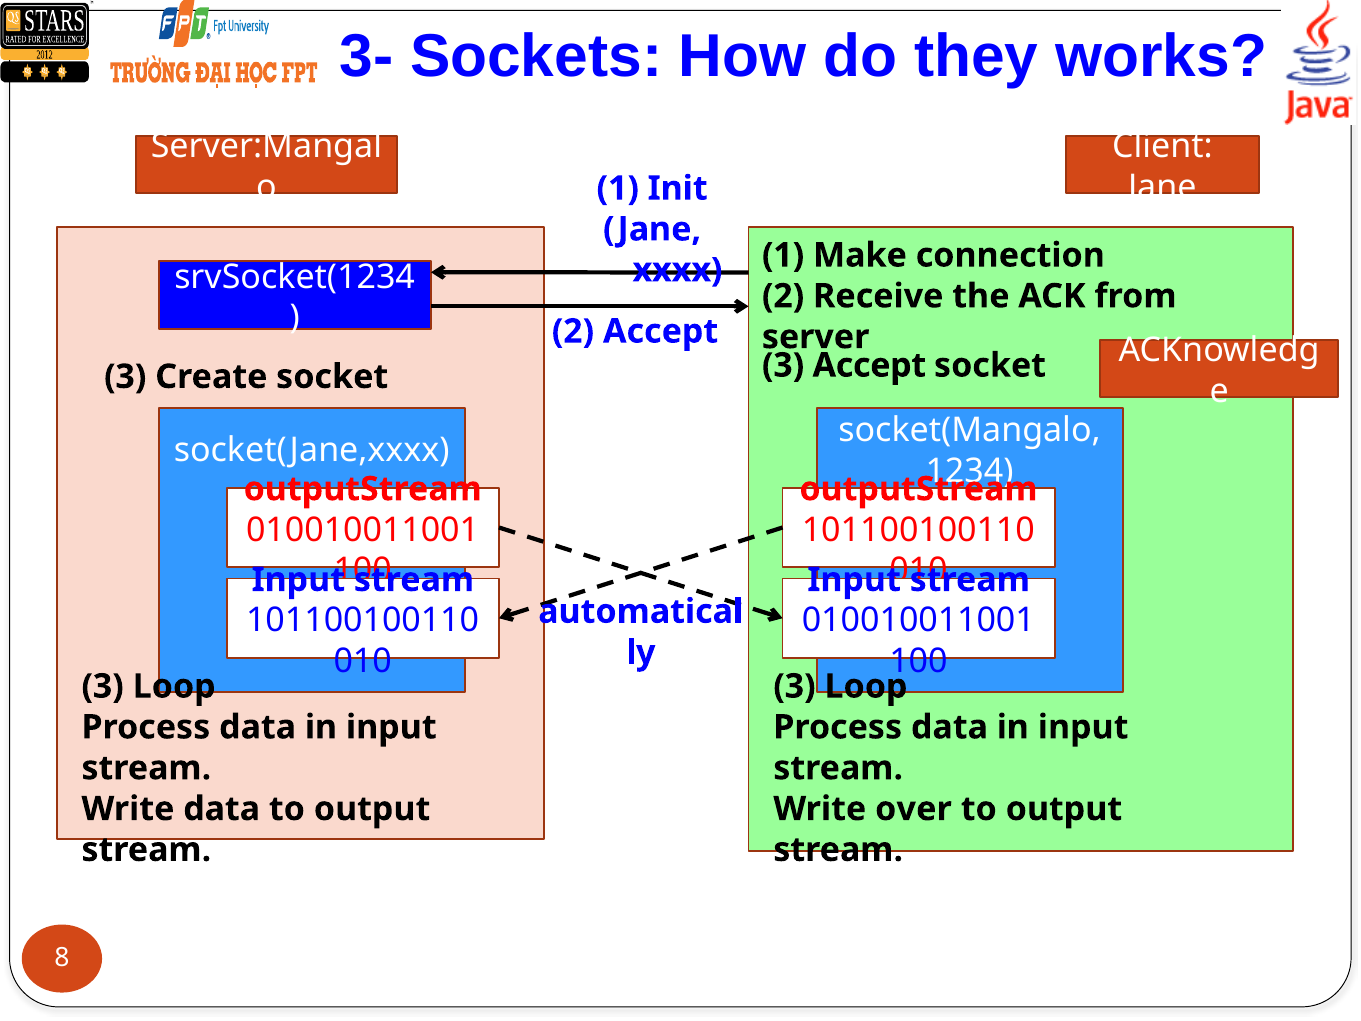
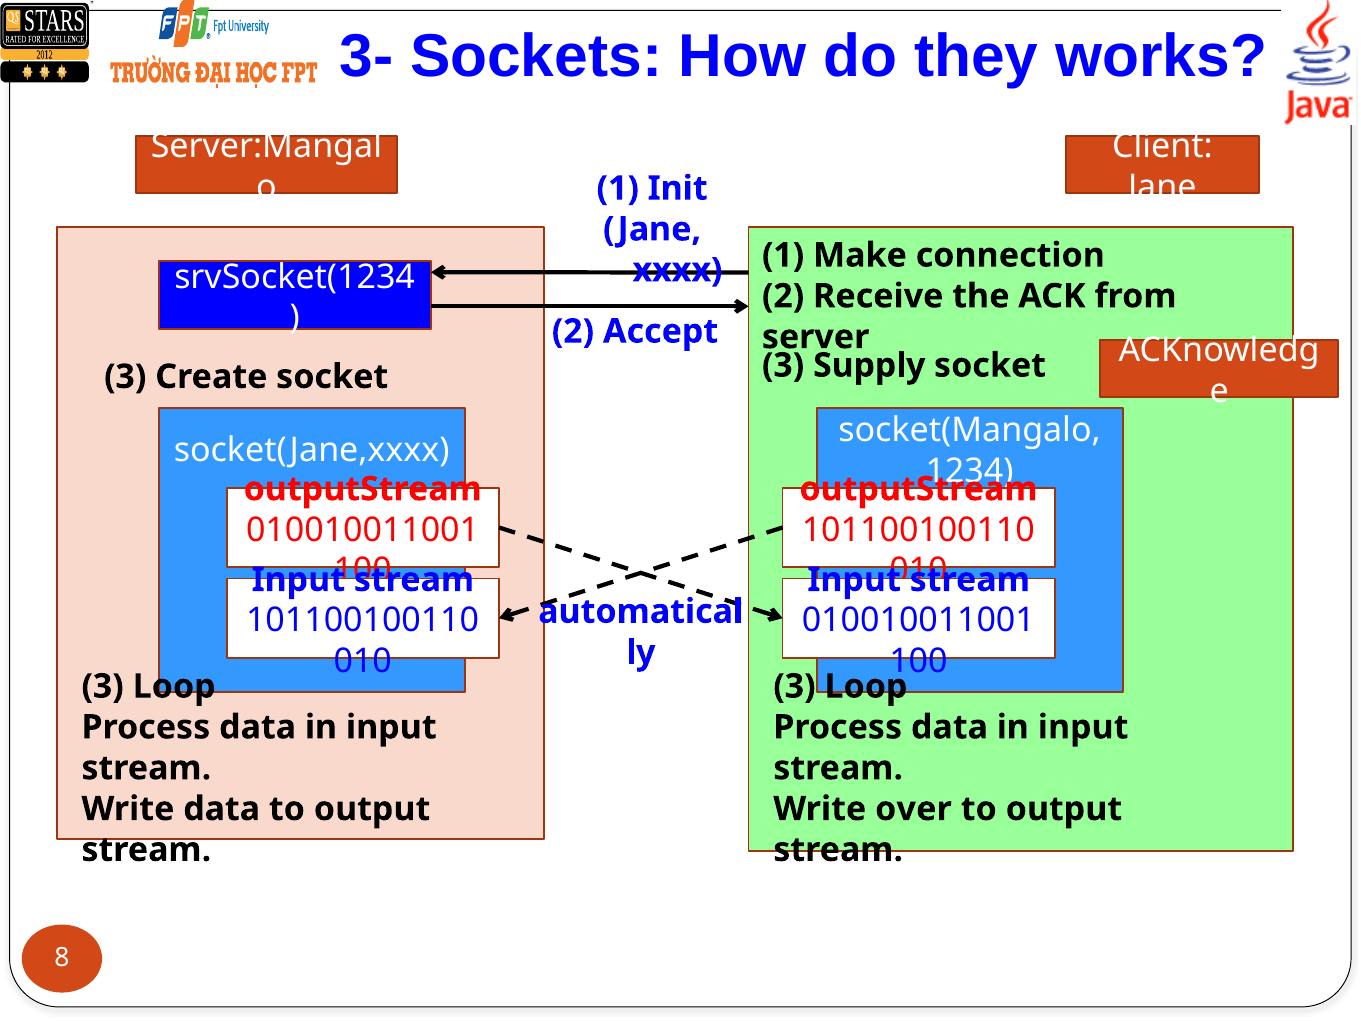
3 Accept: Accept -> Supply
